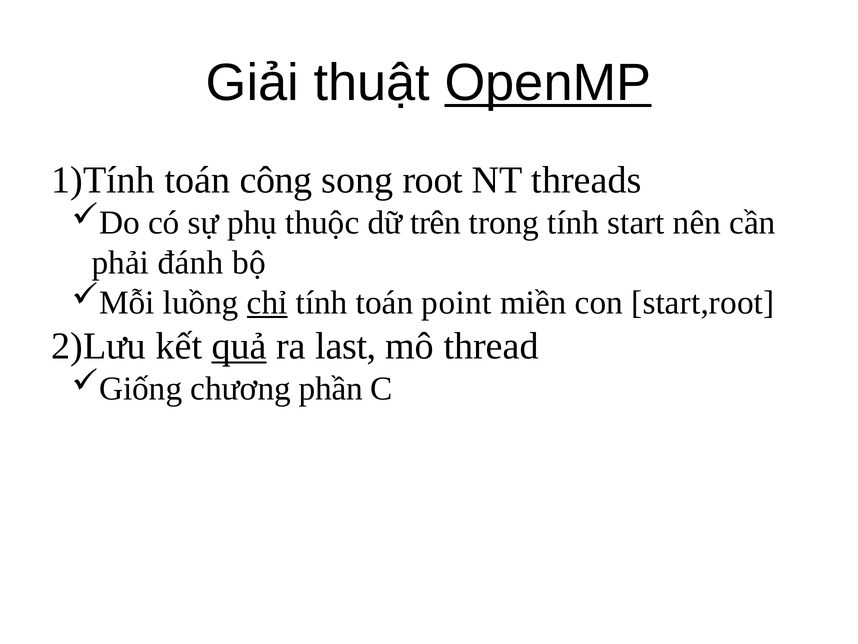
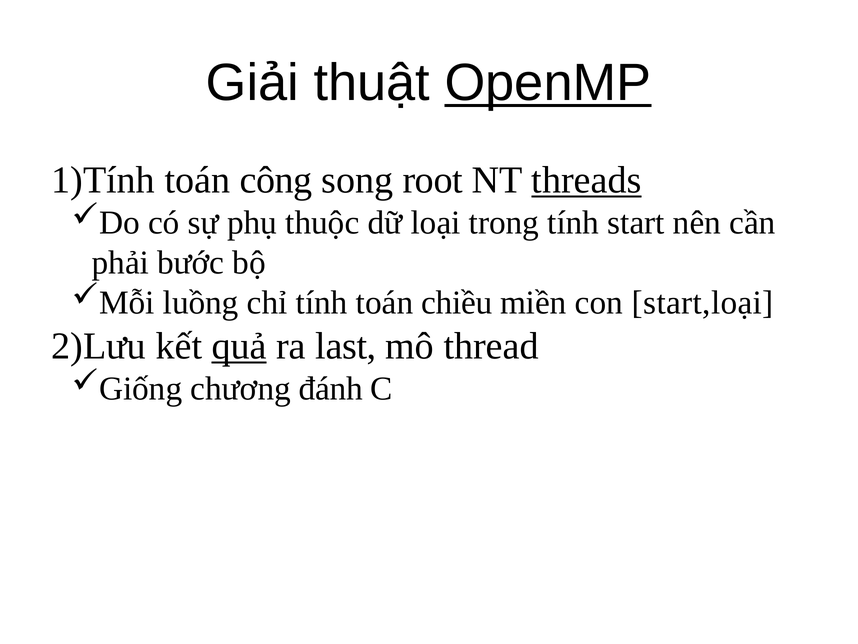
threads underline: none -> present
trên: trên -> loại
đánh: đánh -> bước
chỉ underline: present -> none
point: point -> chiều
start,root: start,root -> start,loại
phần: phần -> đánh
